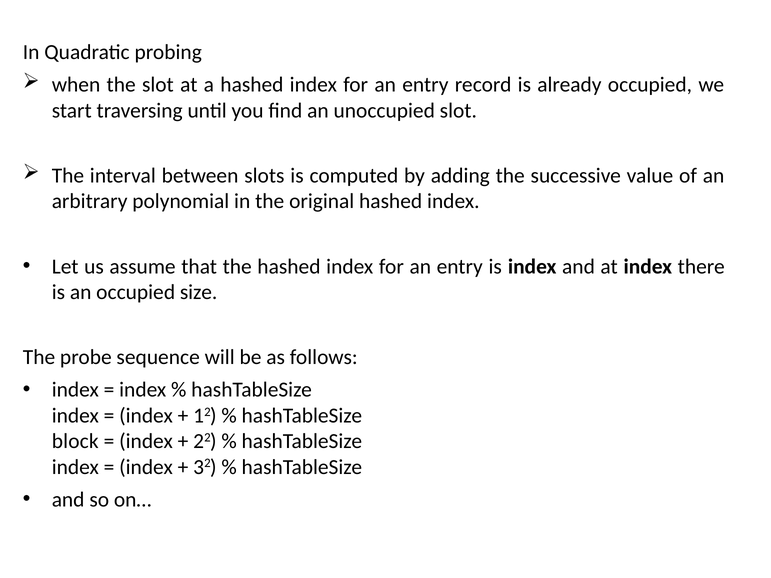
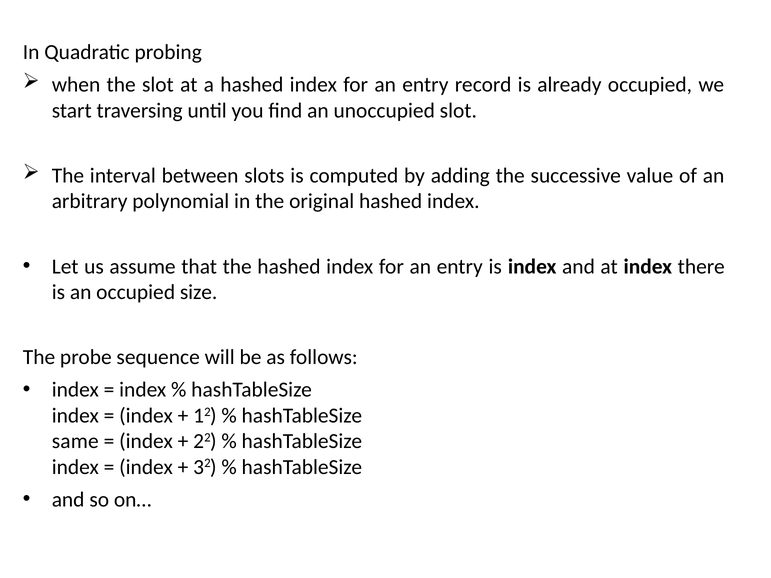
block: block -> same
